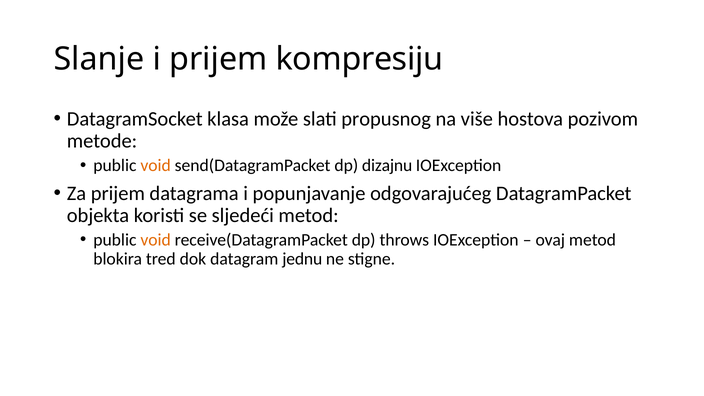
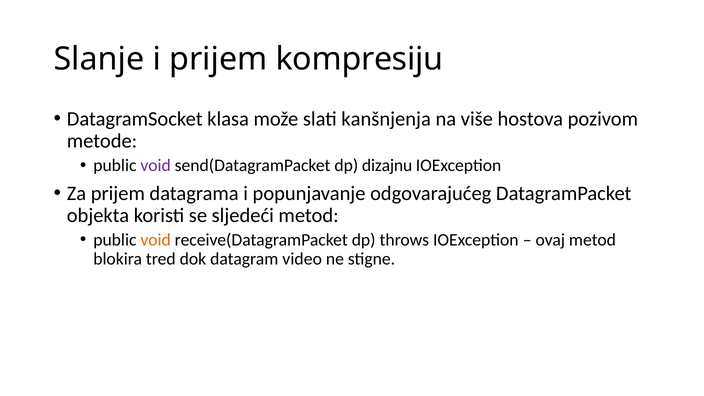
propusnog: propusnog -> kanšnjenja
void at (156, 165) colour: orange -> purple
jednu: jednu -> video
